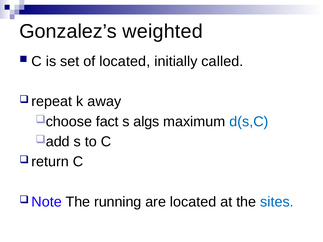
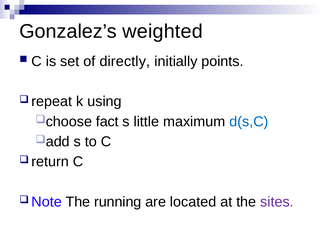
of located: located -> directly
called: called -> points
away: away -> using
algs: algs -> little
sites colour: blue -> purple
